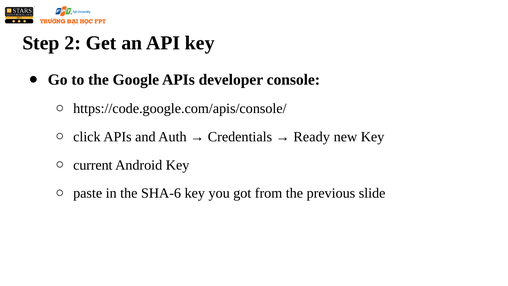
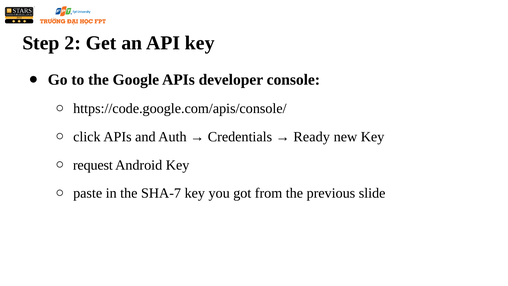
current: current -> request
SHA-6: SHA-6 -> SHA-7
